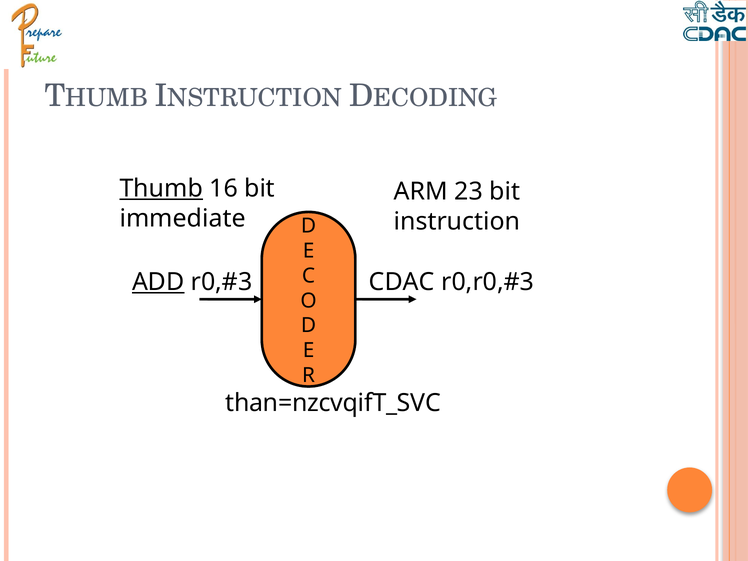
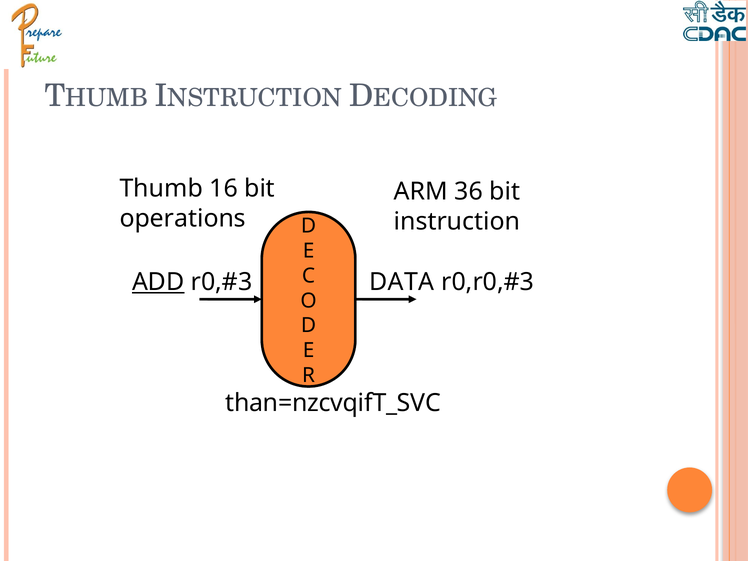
Thumb underline: present -> none
23: 23 -> 36
immediate: immediate -> operations
CDAC: CDAC -> DATA
